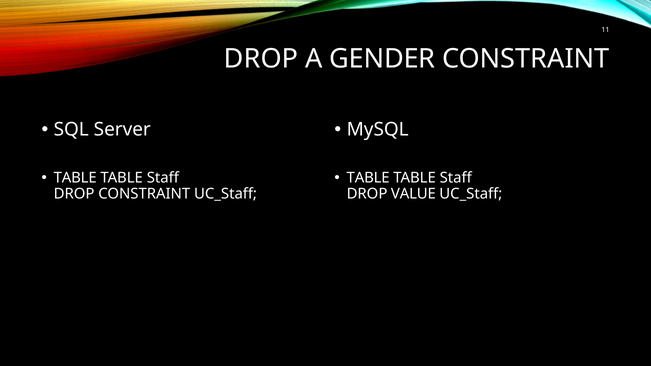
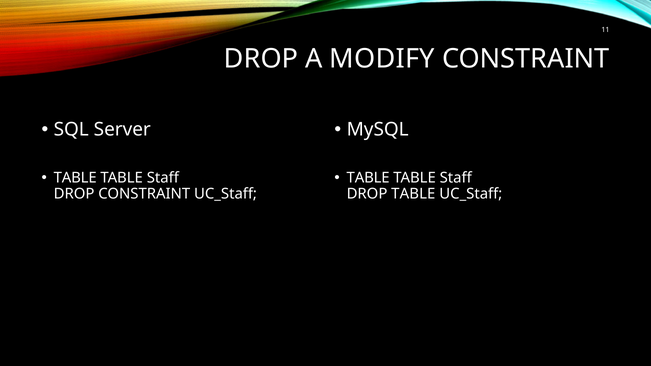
GENDER: GENDER -> MODIFY
DROP VALUE: VALUE -> TABLE
